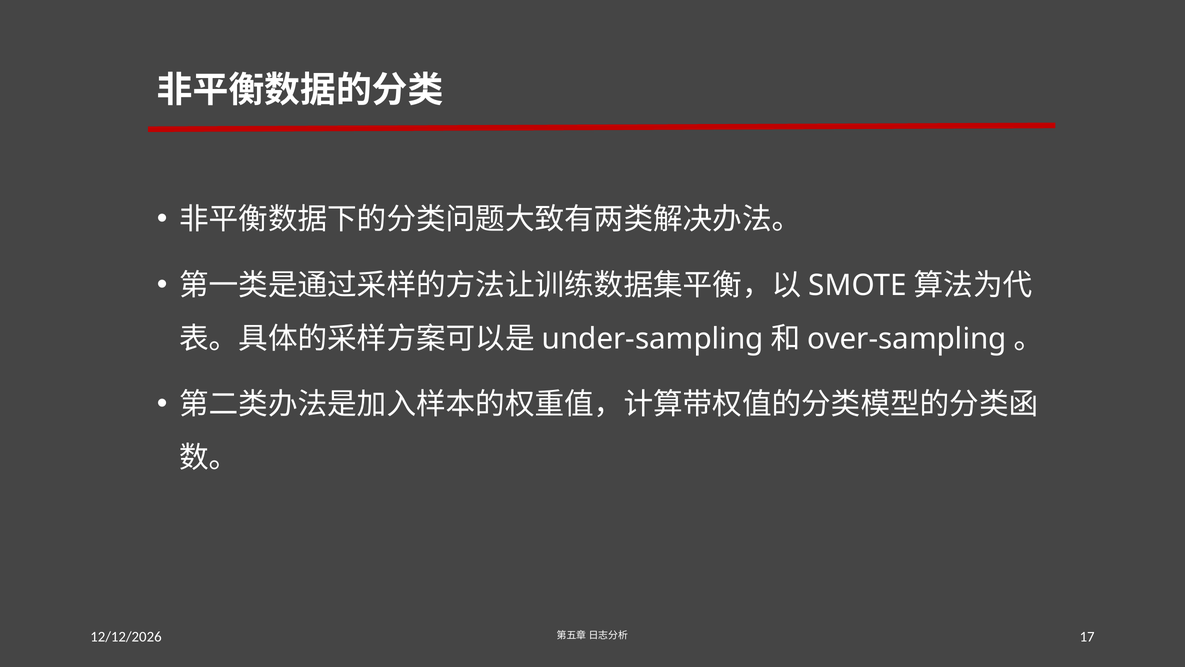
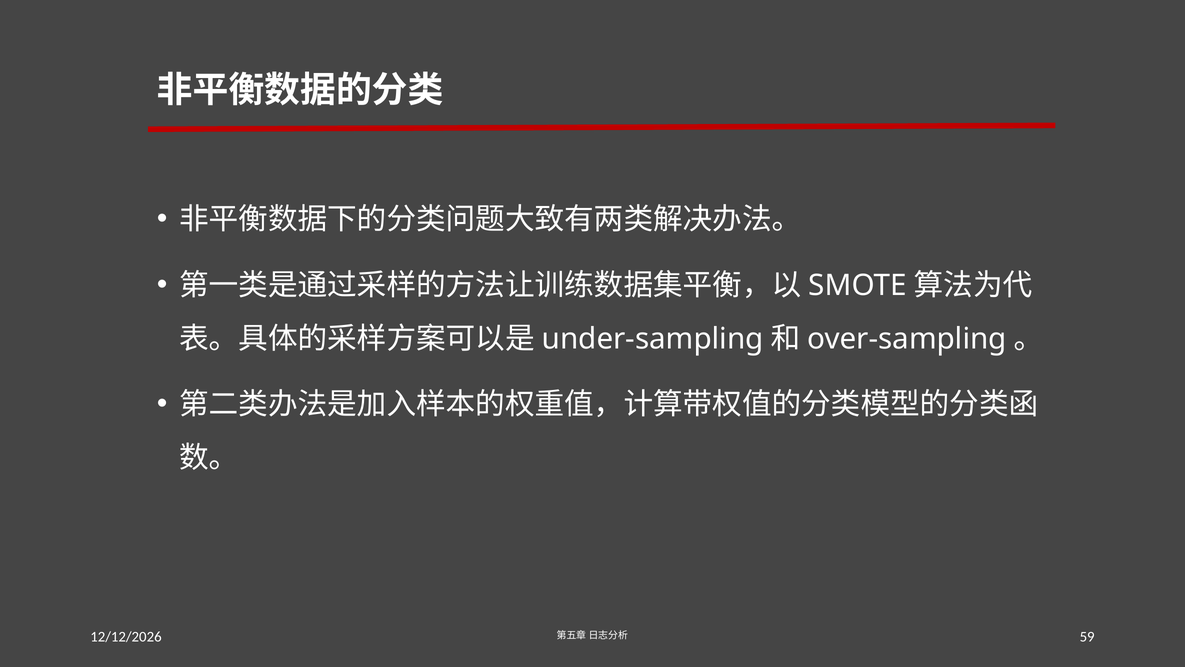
17: 17 -> 59
